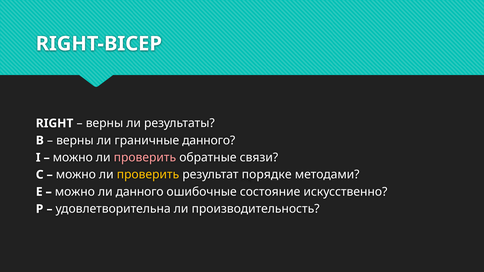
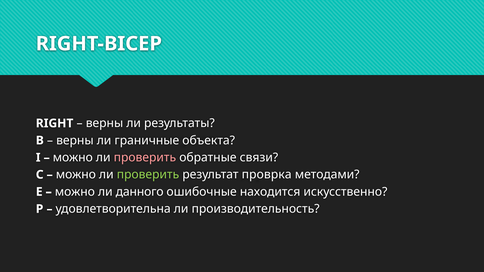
граничные данного: данного -> объекта
проверить at (148, 175) colour: yellow -> light green
порядке: порядке -> проврка
состояние: состояние -> находится
